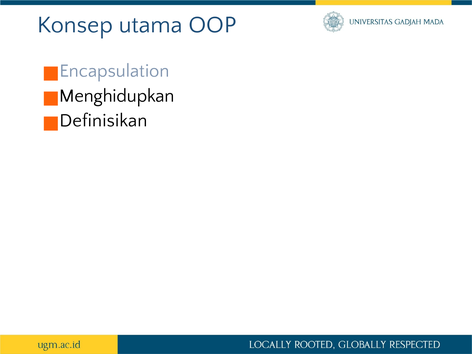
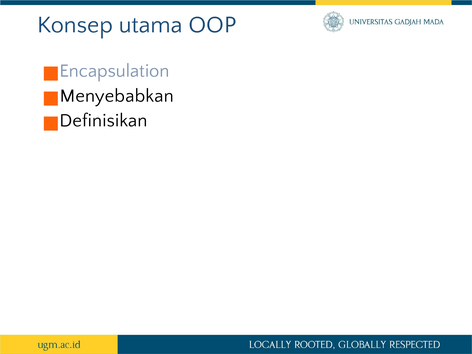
Menghidupkan: Menghidupkan -> Menyebabkan
